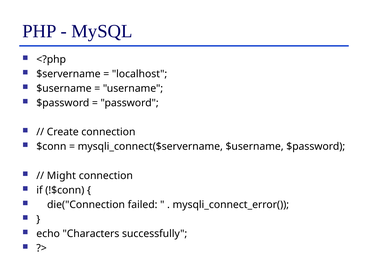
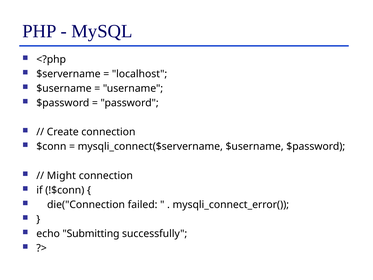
Characters: Characters -> Submitting
